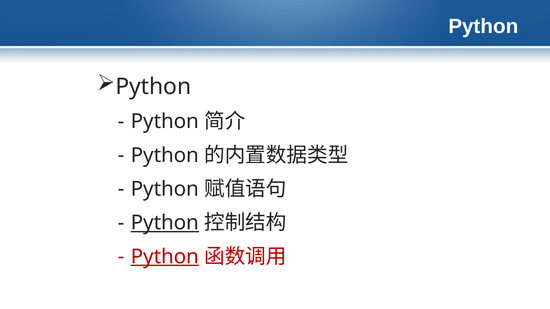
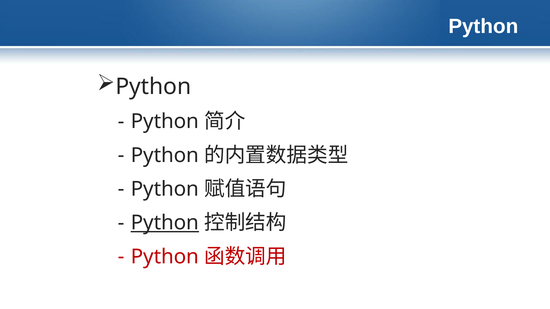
Python at (165, 257) underline: present -> none
